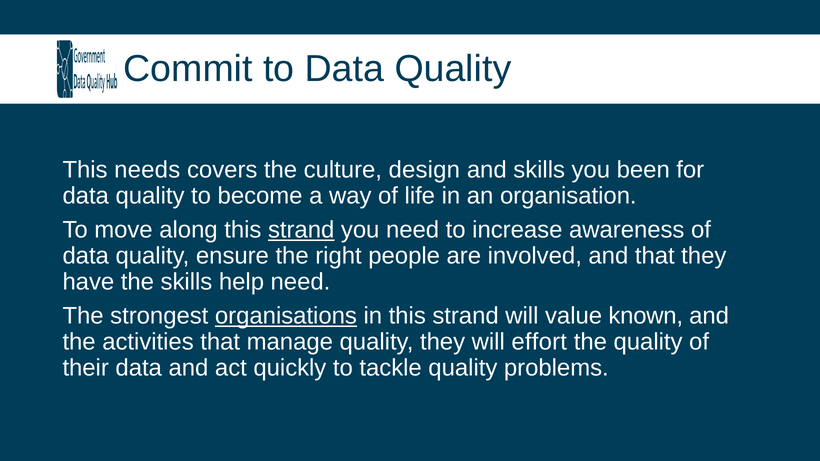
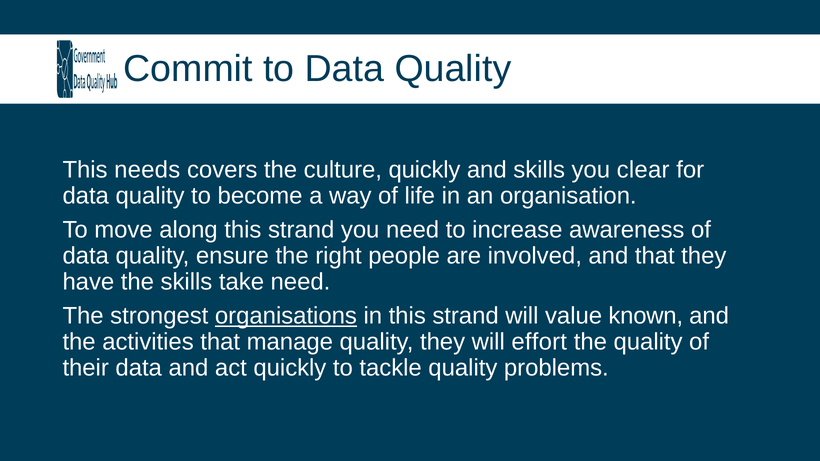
culture design: design -> quickly
been: been -> clear
strand at (301, 230) underline: present -> none
help: help -> take
